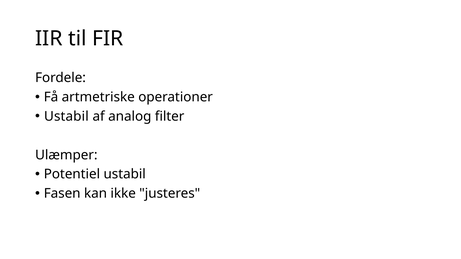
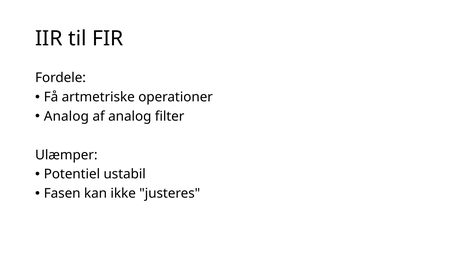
Ustabil at (66, 117): Ustabil -> Analog
